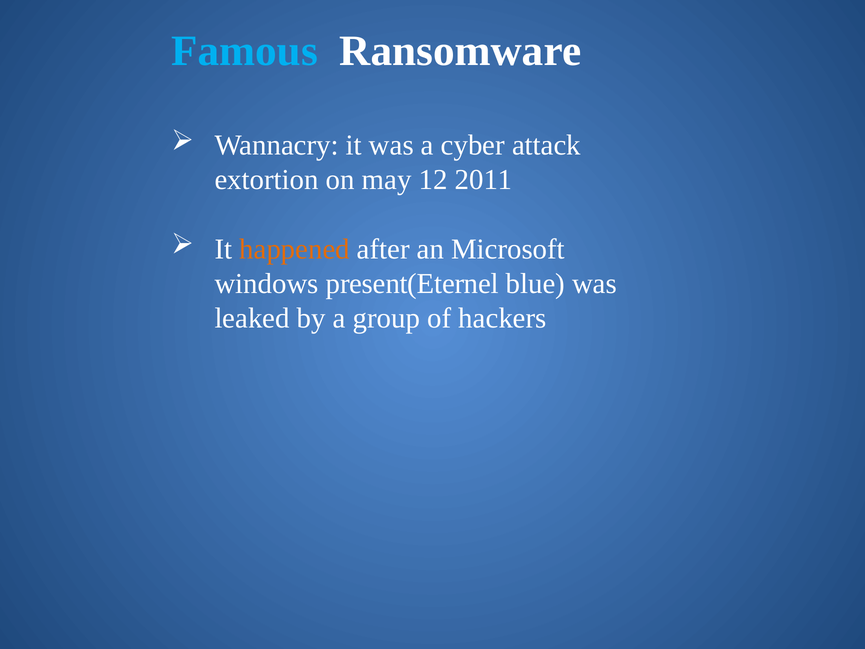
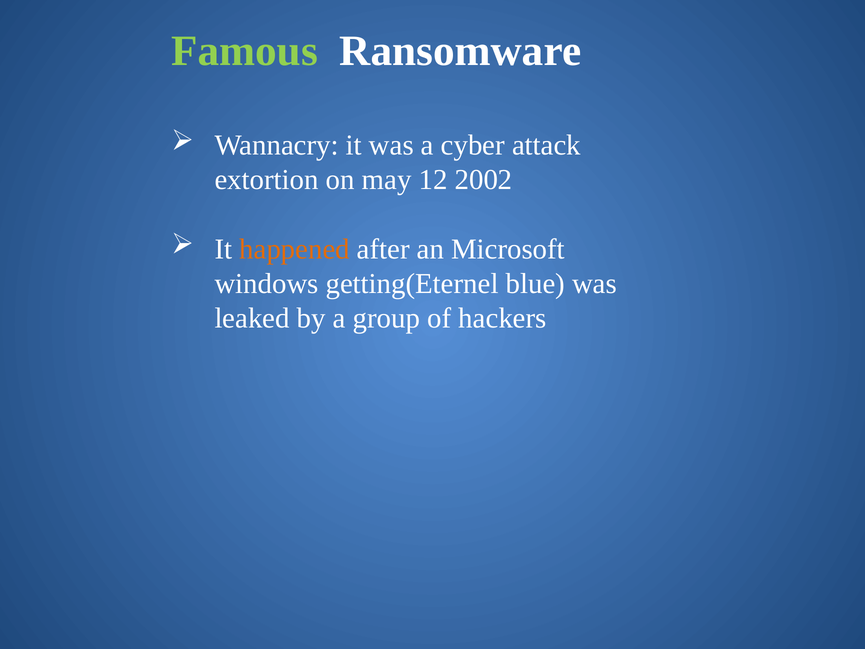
Famous colour: light blue -> light green
2011: 2011 -> 2002
present(Eternel: present(Eternel -> getting(Eternel
